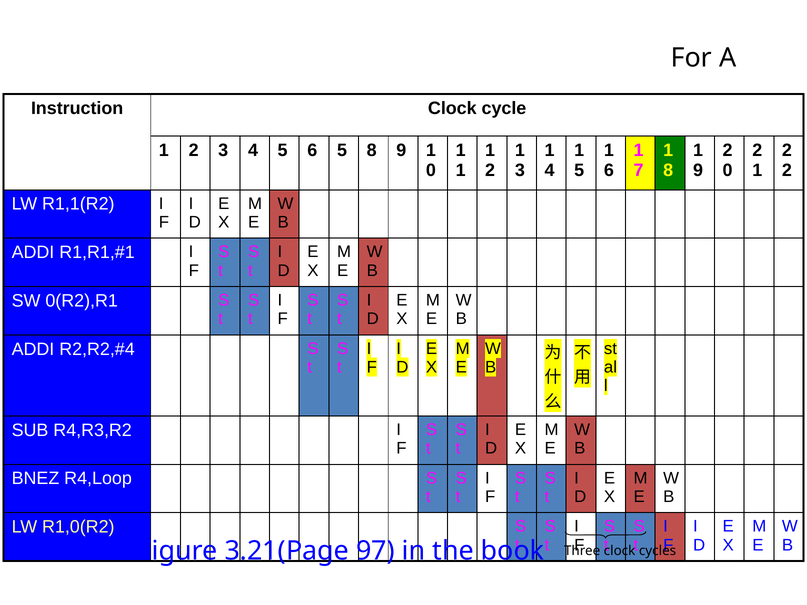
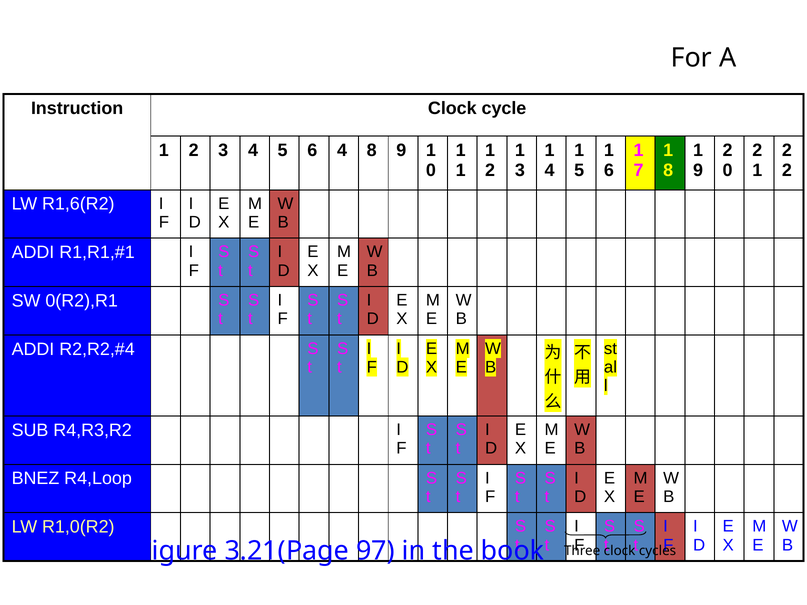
6 5: 5 -> 4
R1,1(R2: R1,1(R2 -> R1,6(R2
